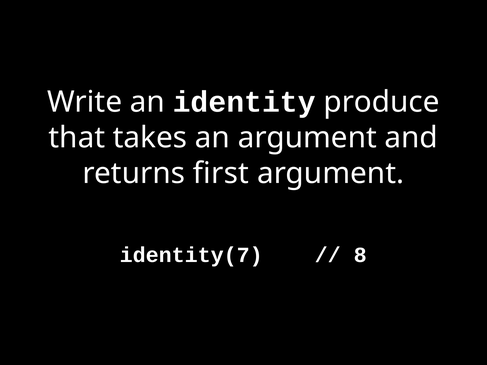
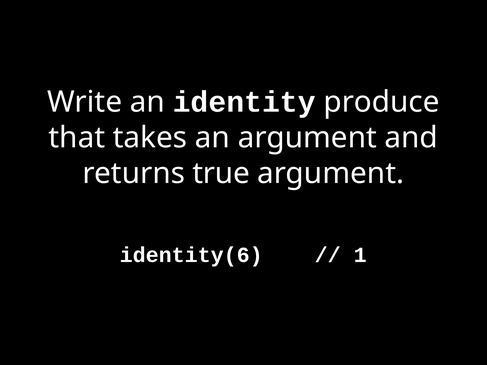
first: first -> true
identity(7: identity(7 -> identity(6
8: 8 -> 1
